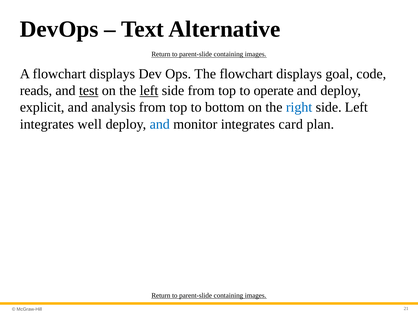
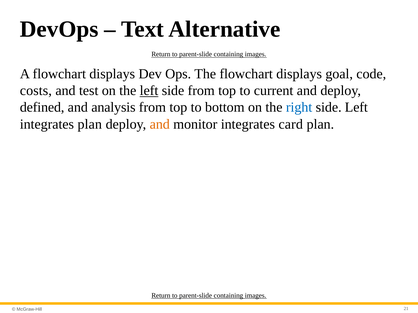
reads: reads -> costs
test underline: present -> none
operate: operate -> current
explicit: explicit -> defined
integrates well: well -> plan
and at (160, 124) colour: blue -> orange
